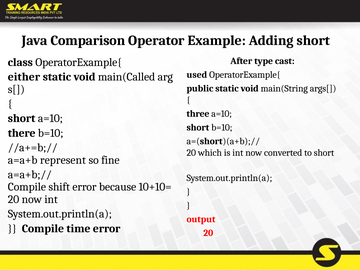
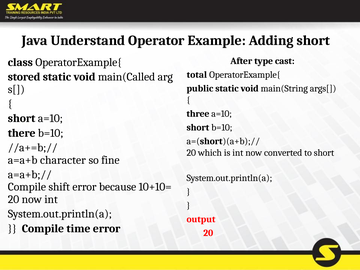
Comparison: Comparison -> Understand
used: used -> total
either: either -> stored
represent: represent -> character
